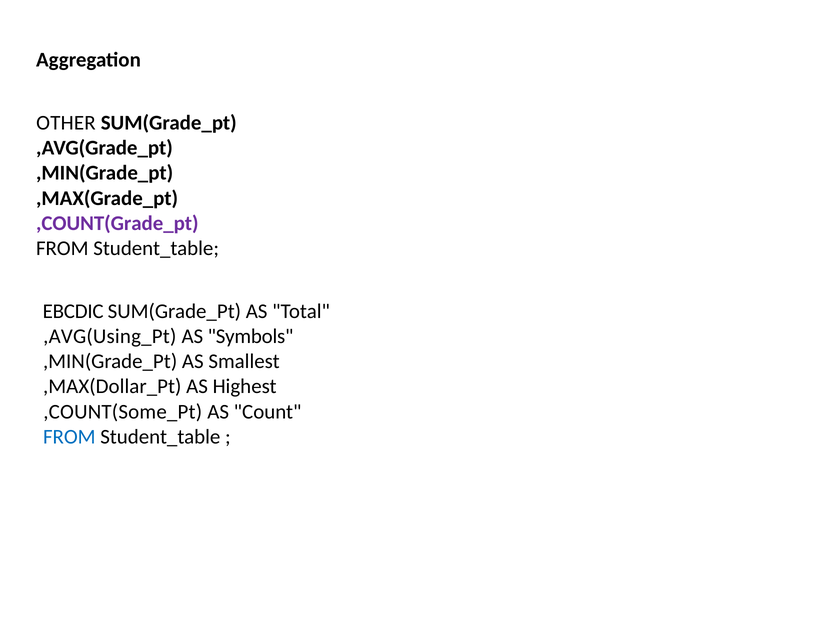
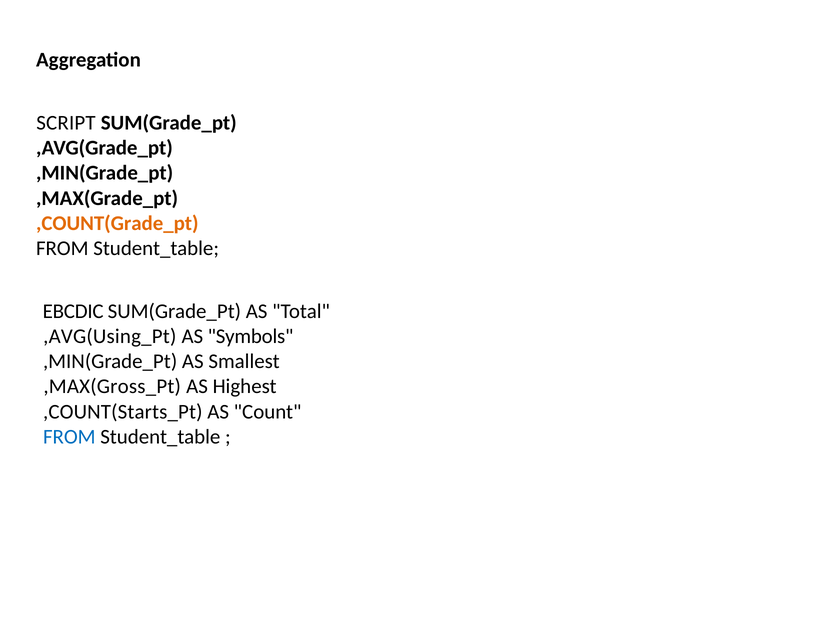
OTHER: OTHER -> SCRIPT
,COUNT(Grade_pt colour: purple -> orange
,MAX(Dollar_Pt: ,MAX(Dollar_Pt -> ,MAX(Gross_Pt
,COUNT(Some_Pt: ,COUNT(Some_Pt -> ,COUNT(Starts_Pt
